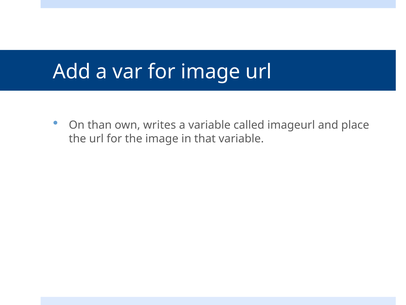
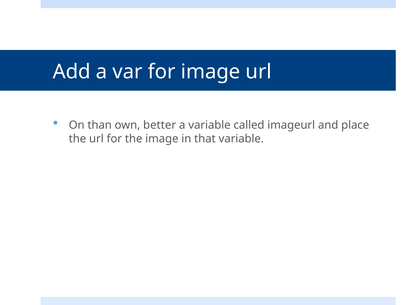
writes: writes -> better
